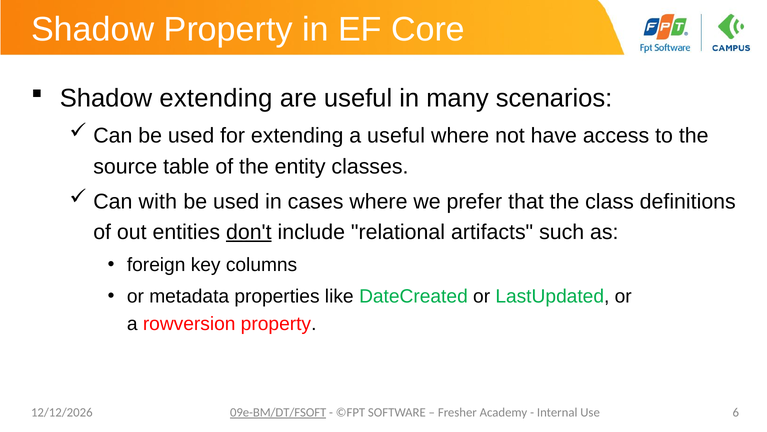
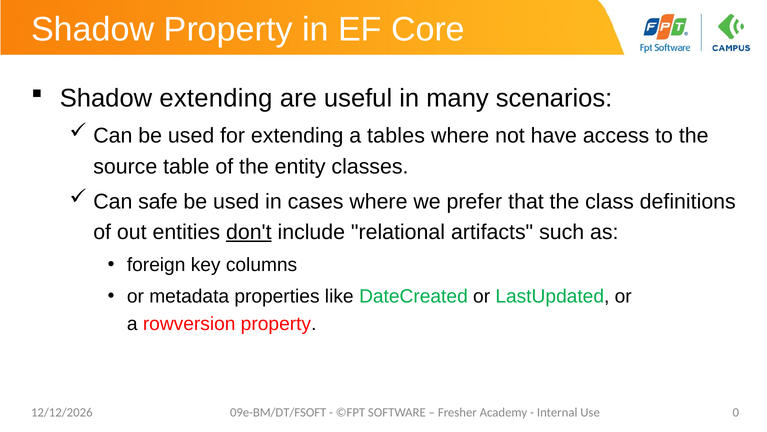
a useful: useful -> tables
with: with -> safe
09e-BM/DT/FSOFT underline: present -> none
6: 6 -> 0
